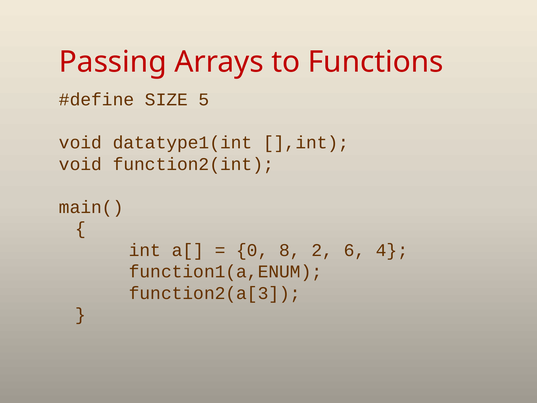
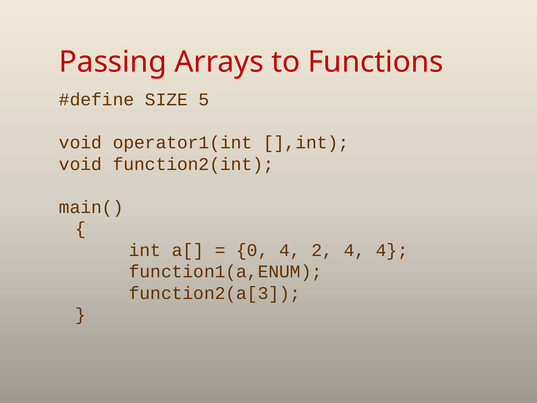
datatype1(int: datatype1(int -> operator1(int
0 8: 8 -> 4
2 6: 6 -> 4
